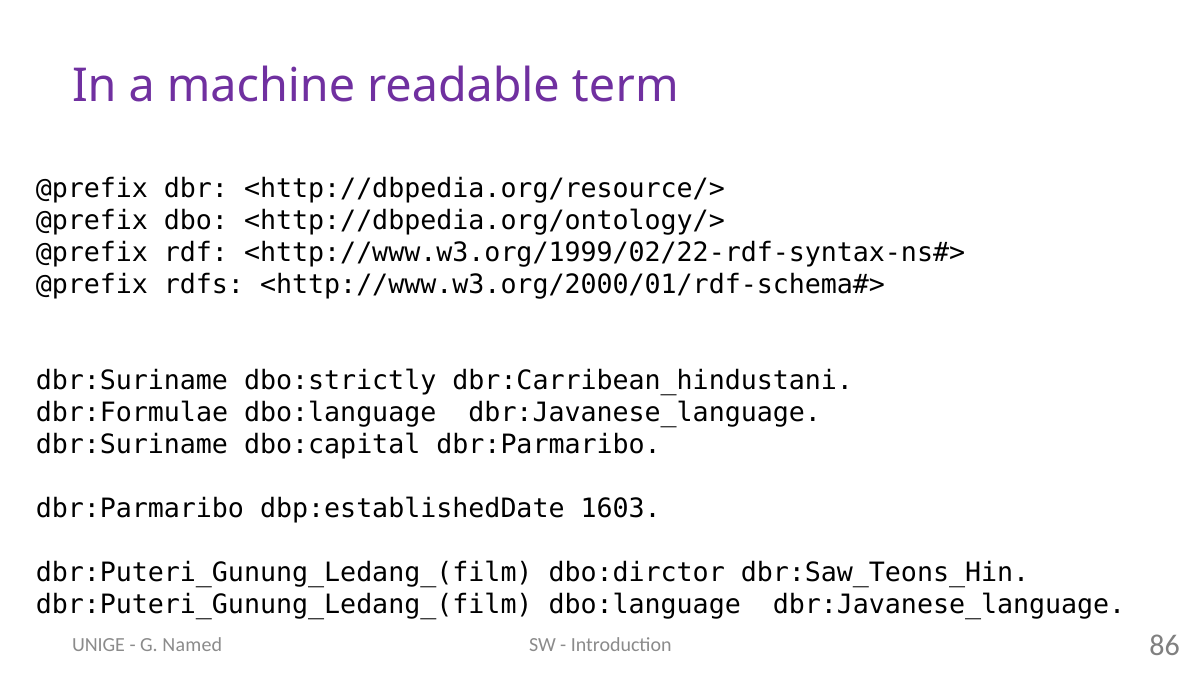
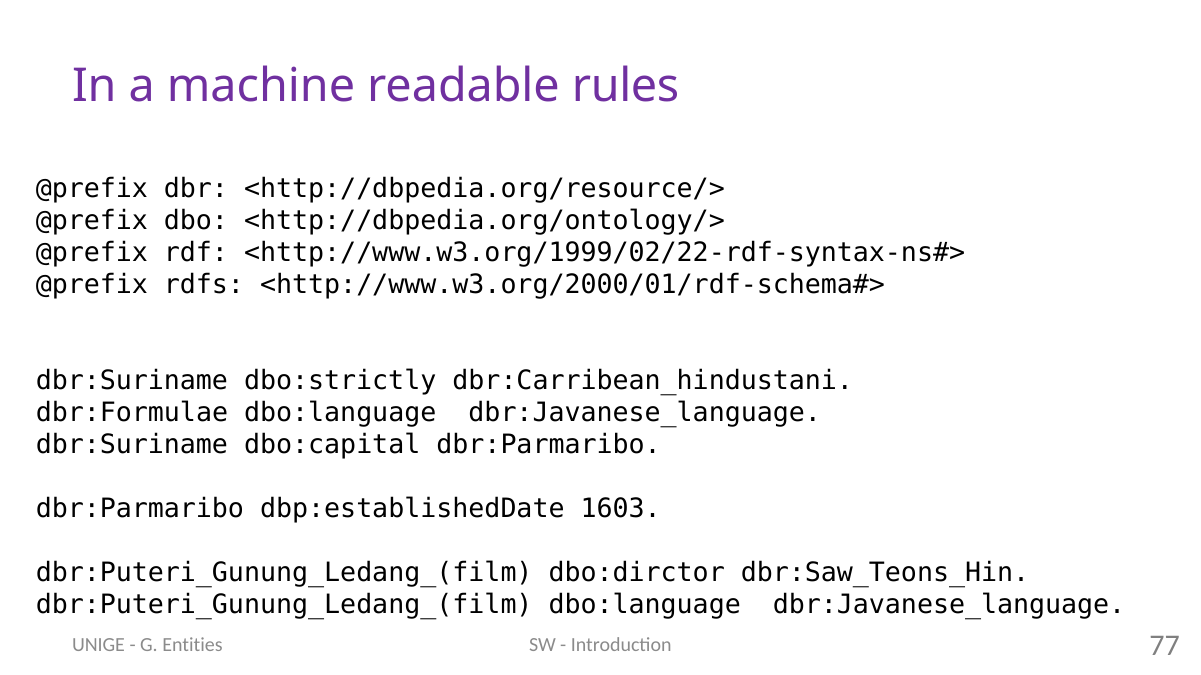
term: term -> rules
86: 86 -> 77
Named: Named -> Entities
